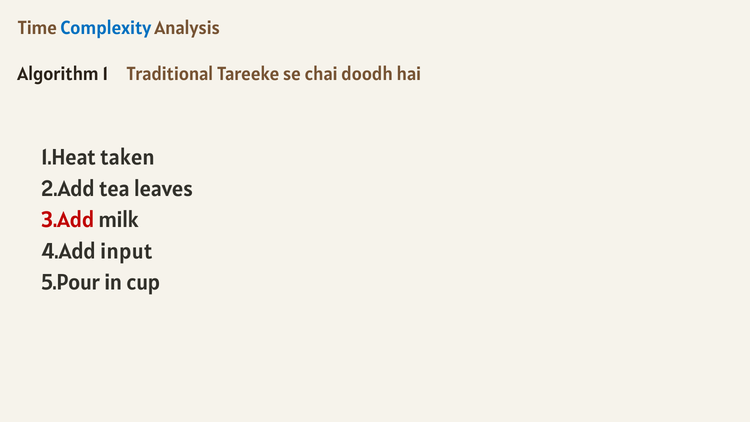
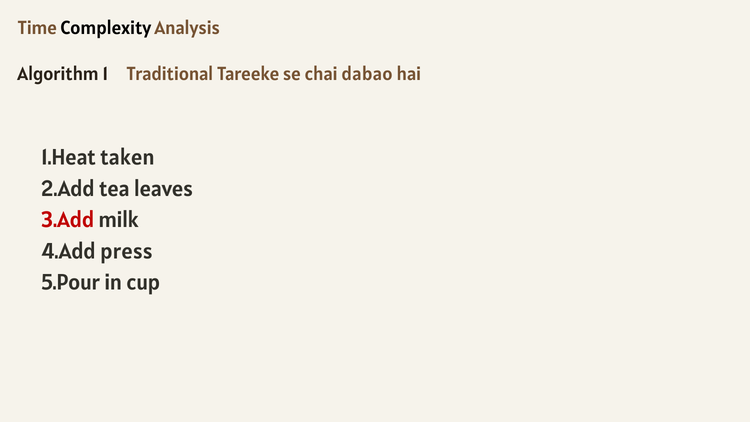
Complexity colour: blue -> black
doodh: doodh -> dabao
input: input -> press
